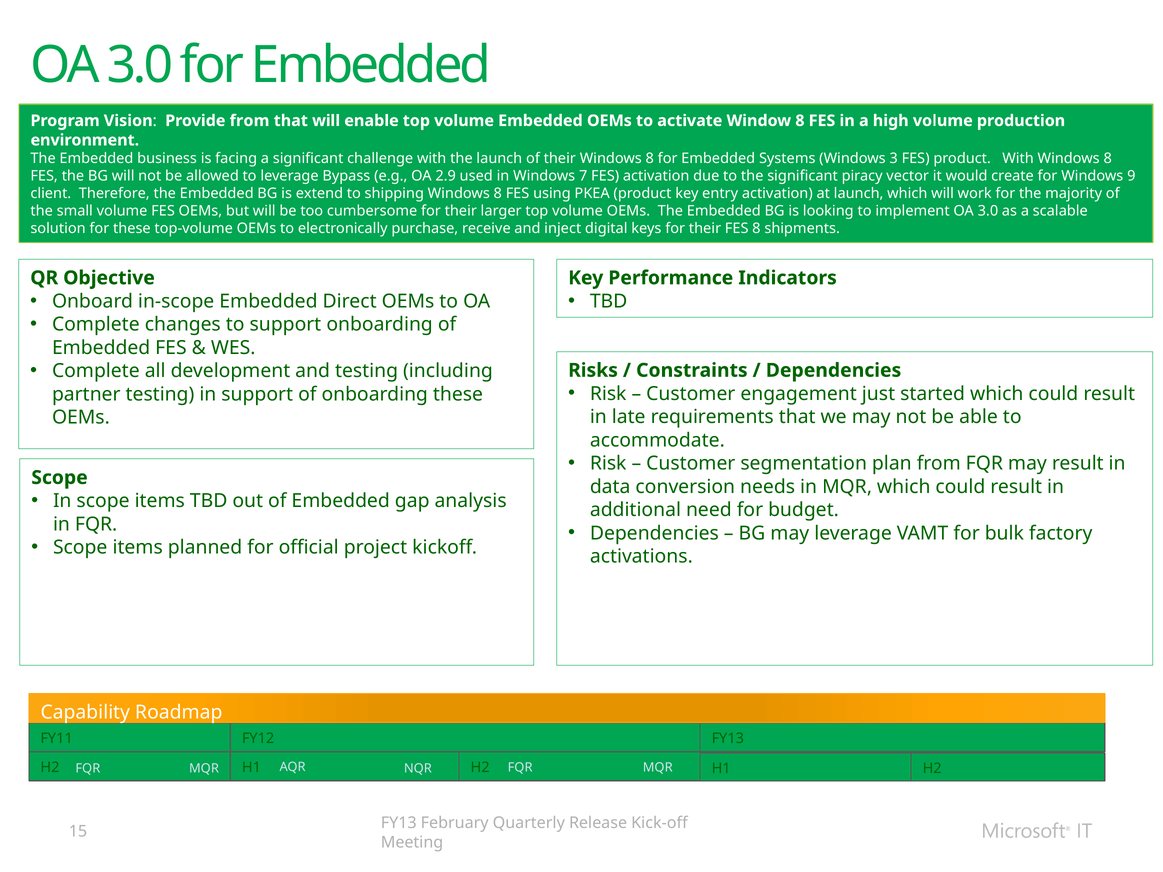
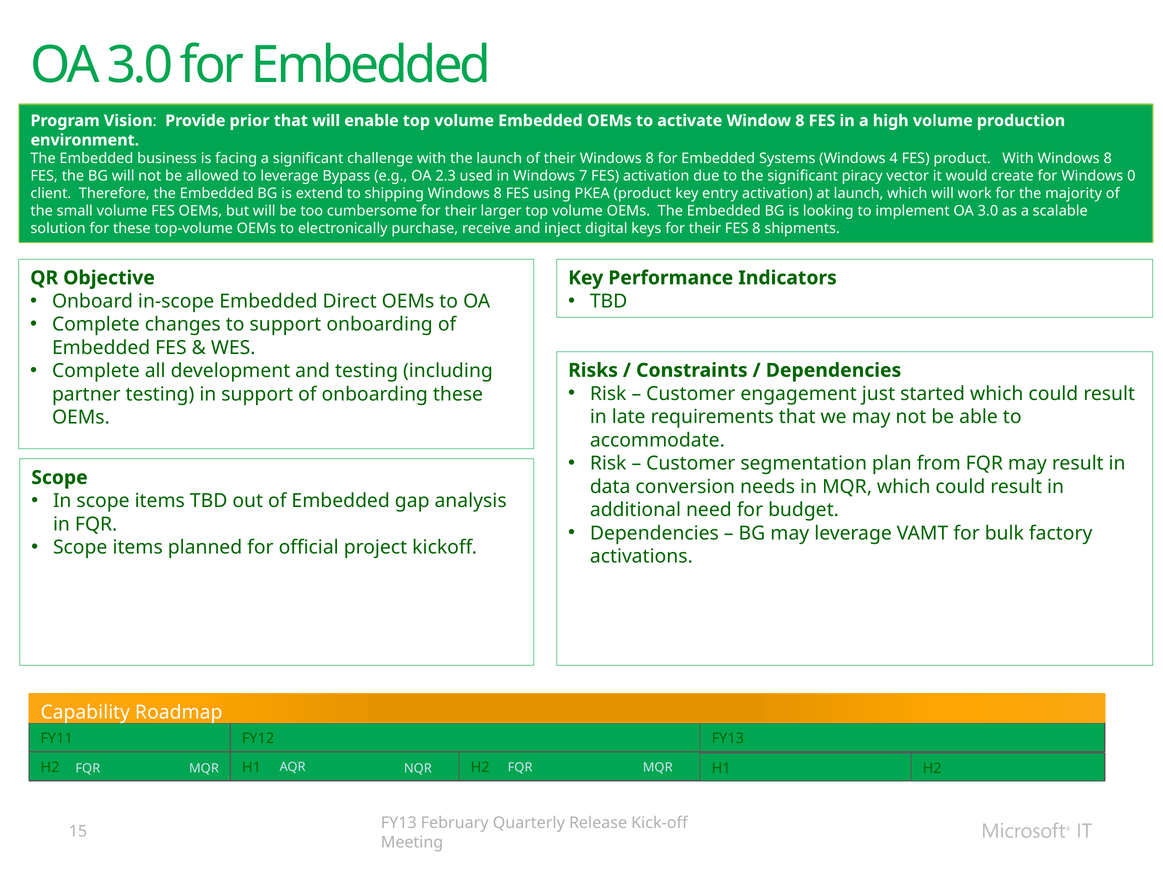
Provide from: from -> prior
3: 3 -> 4
2.9: 2.9 -> 2.3
9: 9 -> 0
